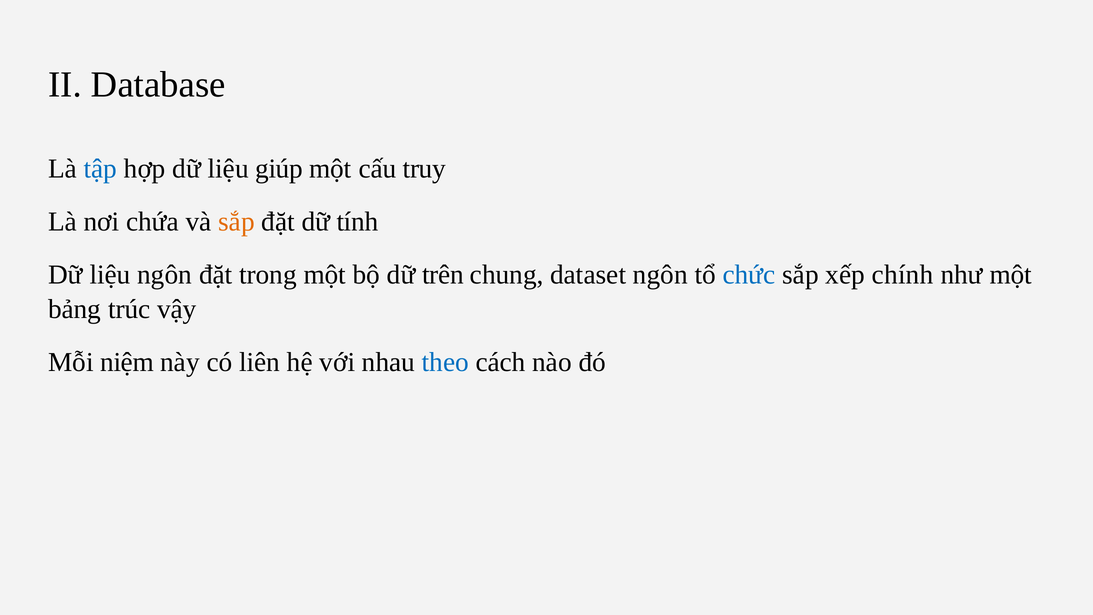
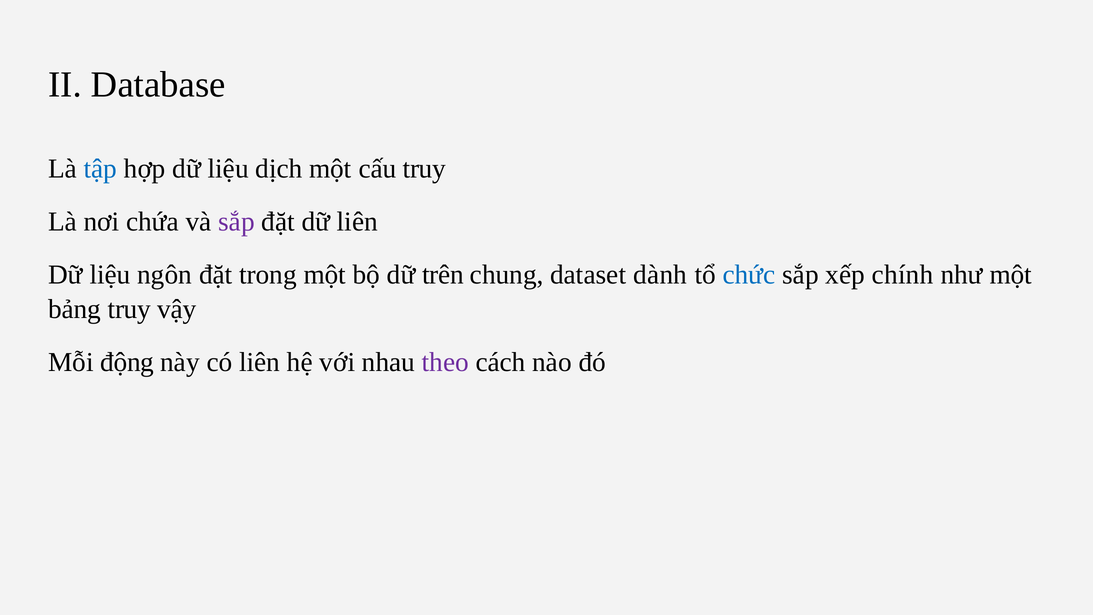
giúp: giúp -> dịch
sắp at (236, 222) colour: orange -> purple
dữ tính: tính -> liên
dataset ngôn: ngôn -> dành
bảng trúc: trúc -> truy
niệm: niệm -> động
theo colour: blue -> purple
